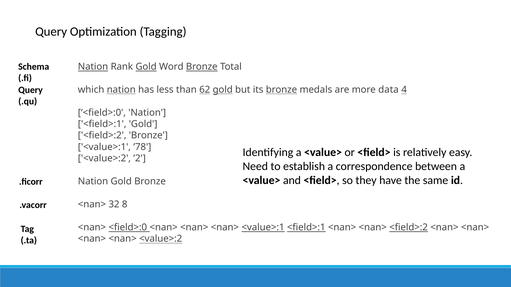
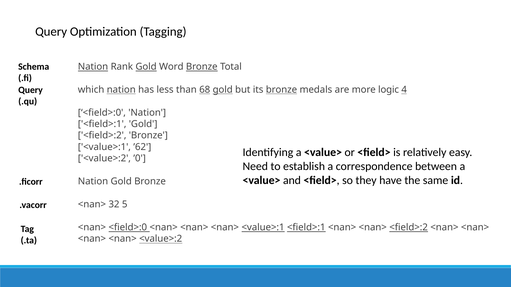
62: 62 -> 68
data: data -> logic
’78: ’78 -> ’62
’2: ’2 -> ’0
8: 8 -> 5
